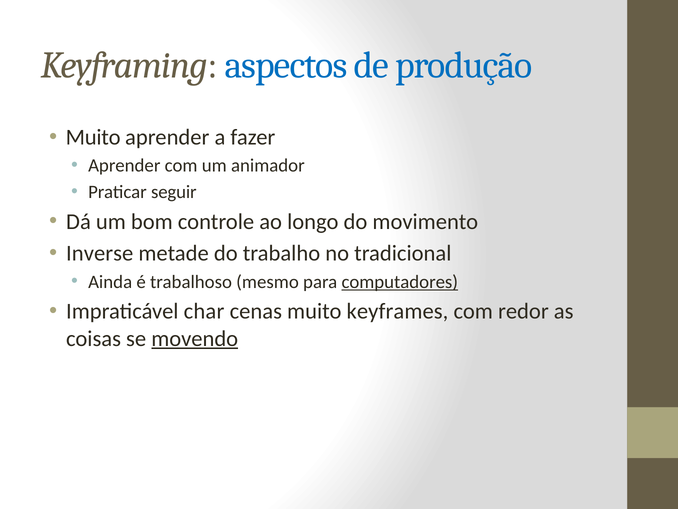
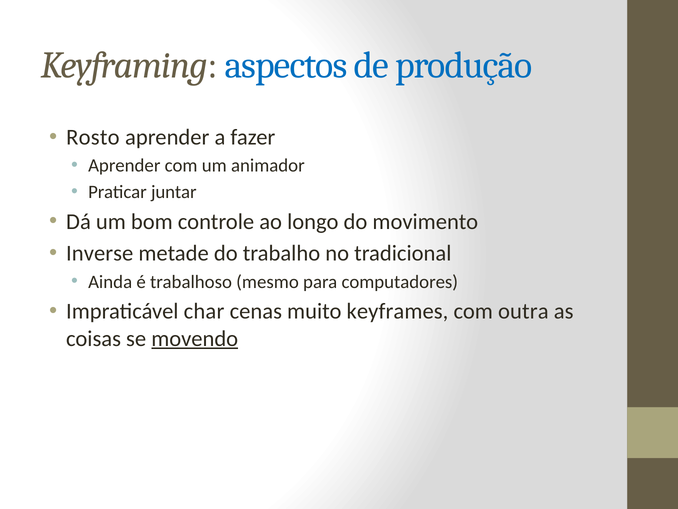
Muito at (93, 137): Muito -> Rosto
seguir: seguir -> juntar
computadores underline: present -> none
redor: redor -> outra
